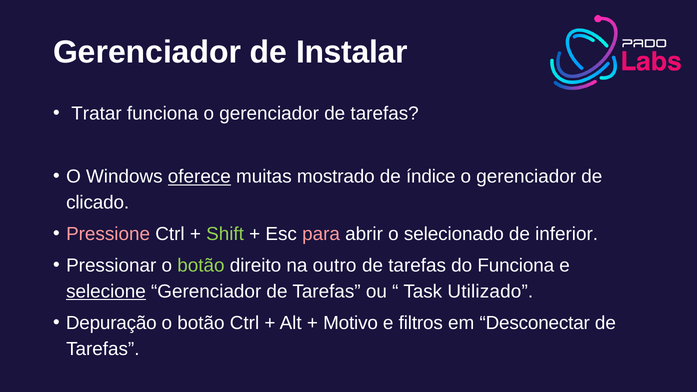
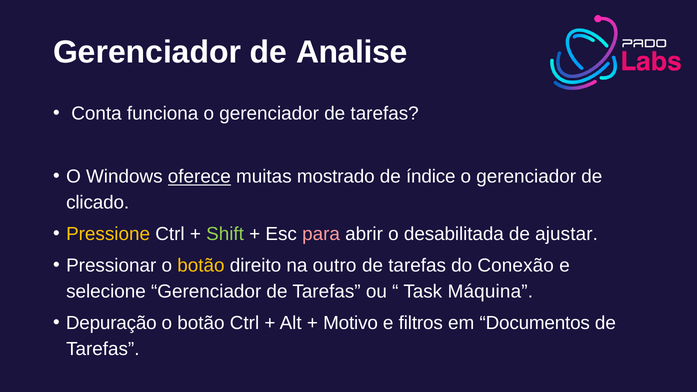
Instalar: Instalar -> Analise
Tratar: Tratar -> Conta
Pressione colour: pink -> yellow
selecionado: selecionado -> desabilitada
inferior: inferior -> ajustar
botão at (201, 266) colour: light green -> yellow
do Funciona: Funciona -> Conexão
selecione underline: present -> none
Utilizado: Utilizado -> Máquina
Desconectar: Desconectar -> Documentos
